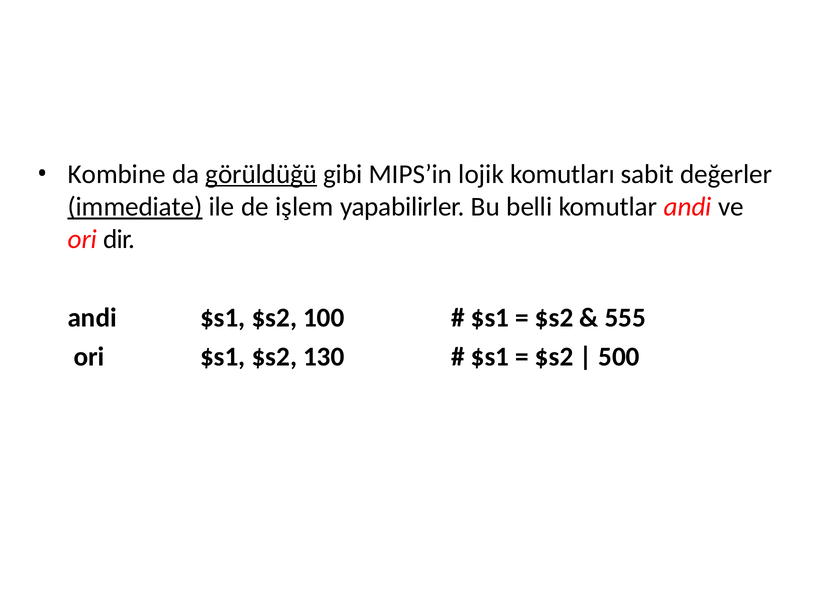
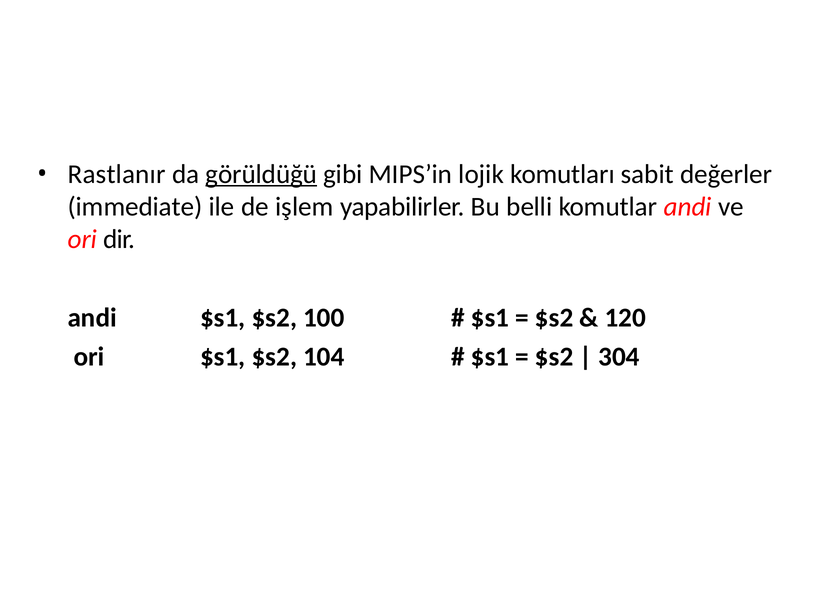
Kombine: Kombine -> Rastlanır
immediate underline: present -> none
555: 555 -> 120
130: 130 -> 104
500: 500 -> 304
